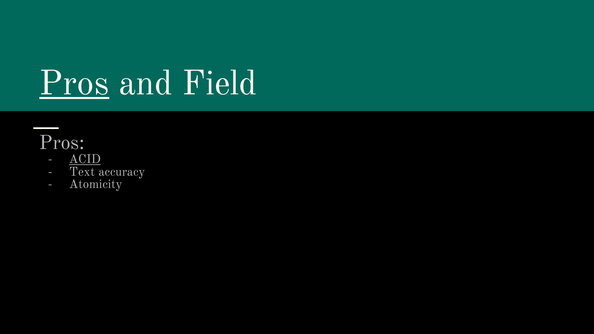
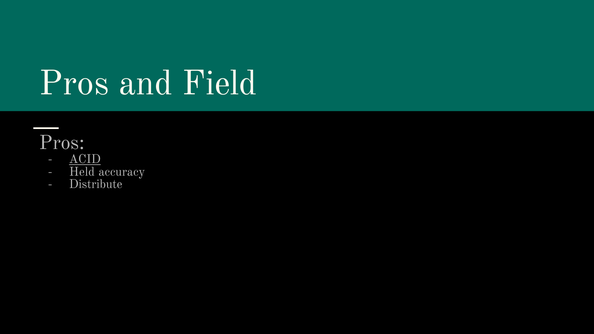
Pros at (74, 83) underline: present -> none
Text: Text -> Held
Atomicity: Atomicity -> Distribute
